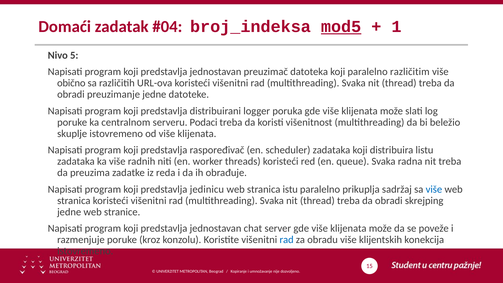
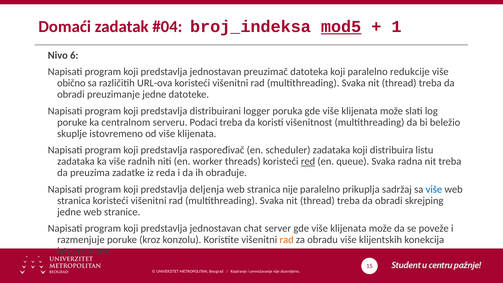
5: 5 -> 6
različitim: različitim -> redukcije
red underline: none -> present
jedinicu: jedinicu -> deljenja
stranica istu: istu -> nije
rad at (287, 240) colour: blue -> orange
